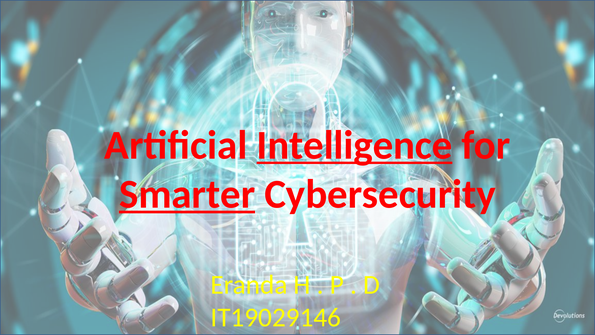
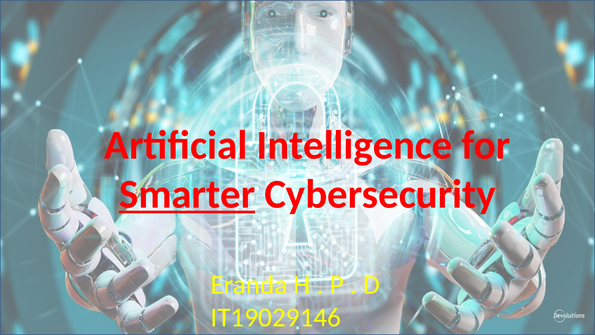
Intelligence underline: present -> none
